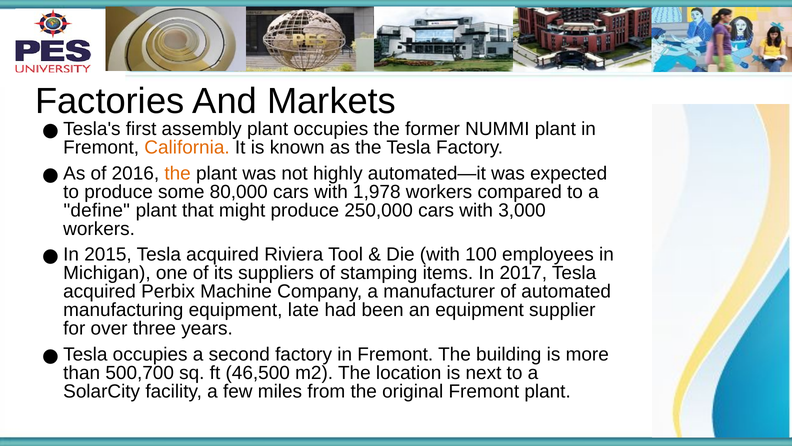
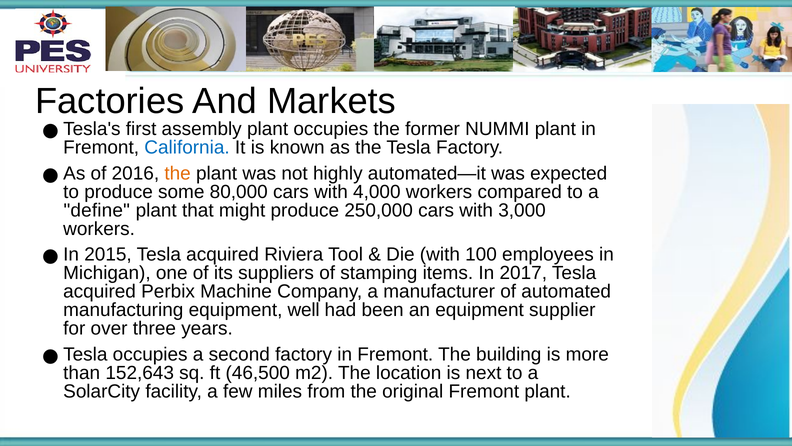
California colour: orange -> blue
1,978: 1,978 -> 4,000
late: late -> well
500,700: 500,700 -> 152,643
